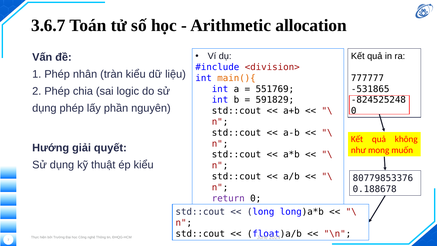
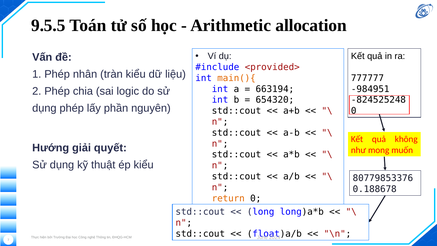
3.6.7: 3.6.7 -> 9.5.5
<division>: <division> -> <provided>
551769: 551769 -> 663194
-531865: -531865 -> -984951
591829: 591829 -> 654320
return colour: purple -> orange
